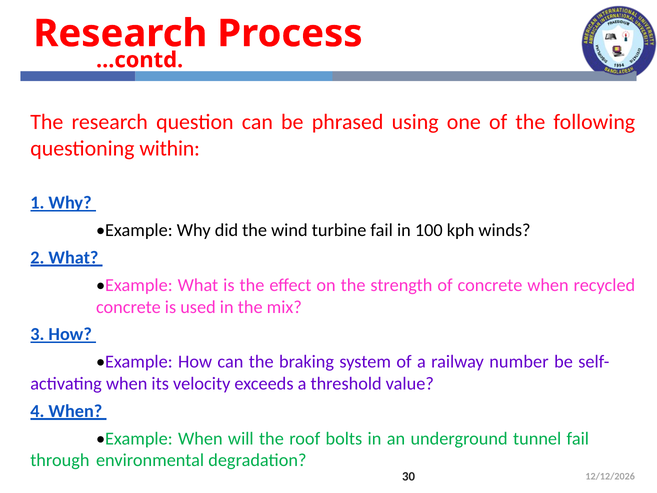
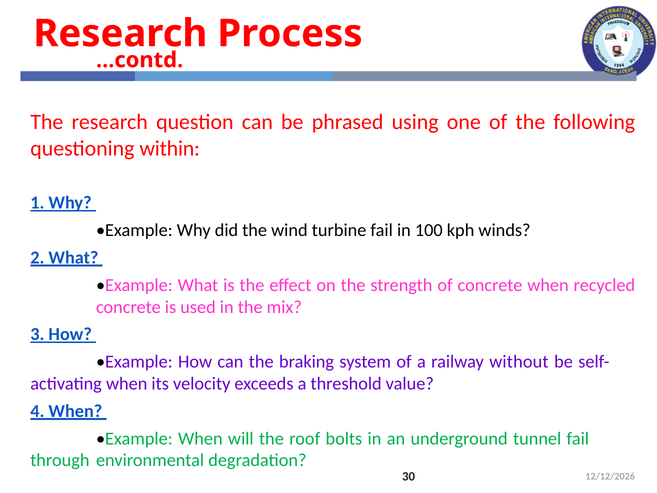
number: number -> without
